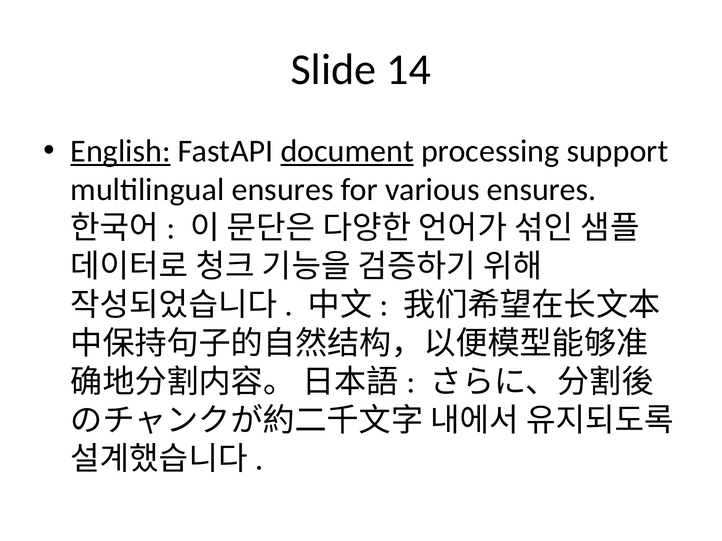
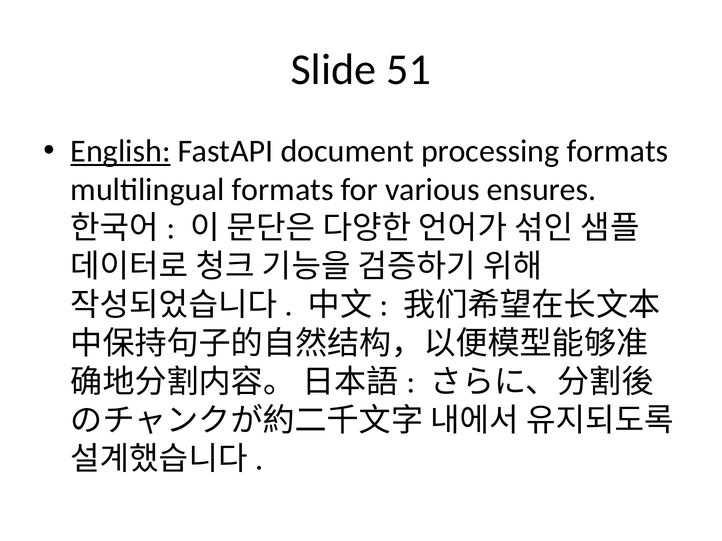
14: 14 -> 51
document underline: present -> none
processing support: support -> formats
multilingual ensures: ensures -> formats
